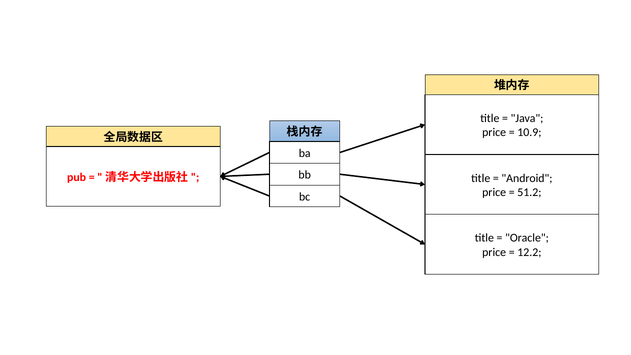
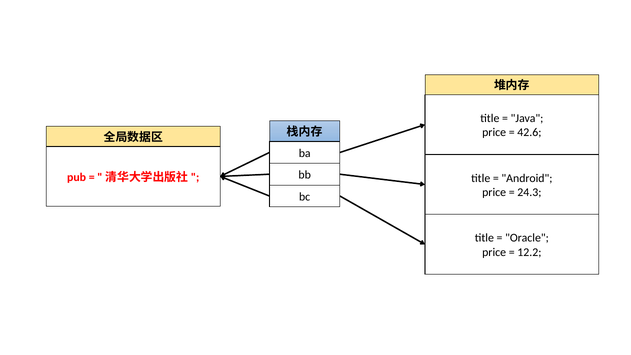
10.9: 10.9 -> 42.6
51.2: 51.2 -> 24.3
